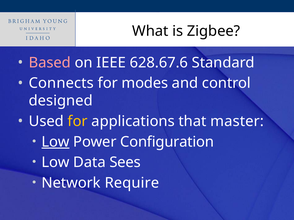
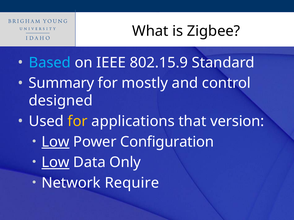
Based colour: pink -> light blue
628.67.6: 628.67.6 -> 802.15.9
Connects: Connects -> Summary
modes: modes -> mostly
that master: master -> version
Low at (55, 163) underline: none -> present
Sees: Sees -> Only
